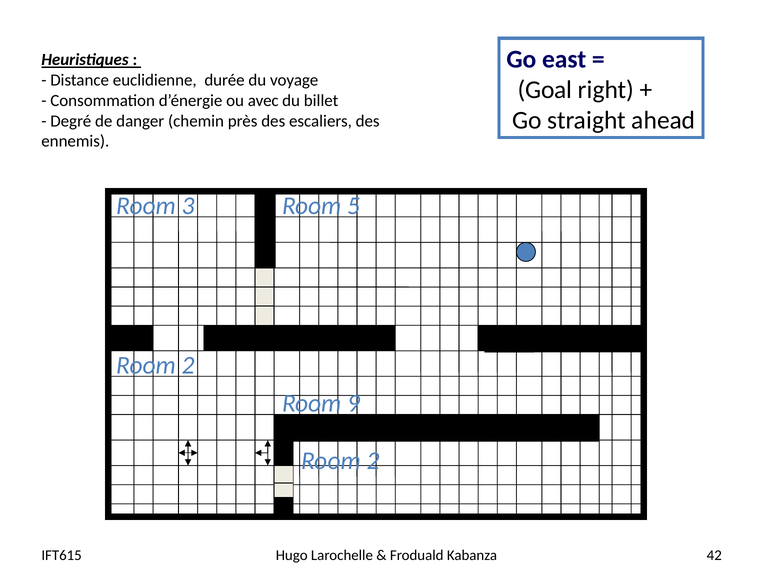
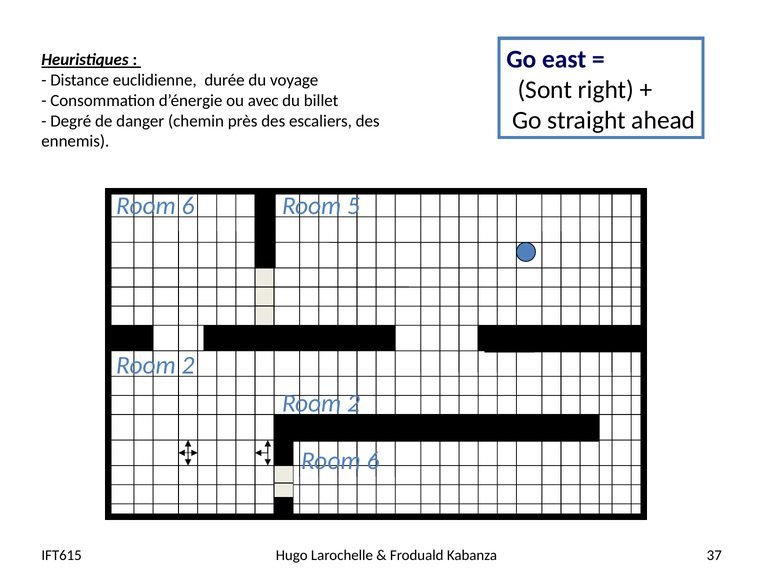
Goal: Goal -> Sont
3 at (188, 206): 3 -> 6
9 at (354, 403): 9 -> 2
2 at (373, 461): 2 -> 6
42: 42 -> 37
